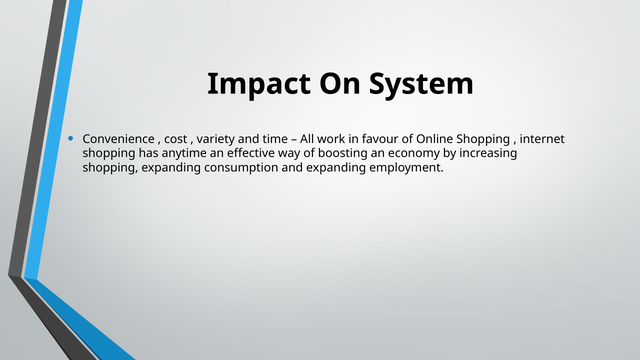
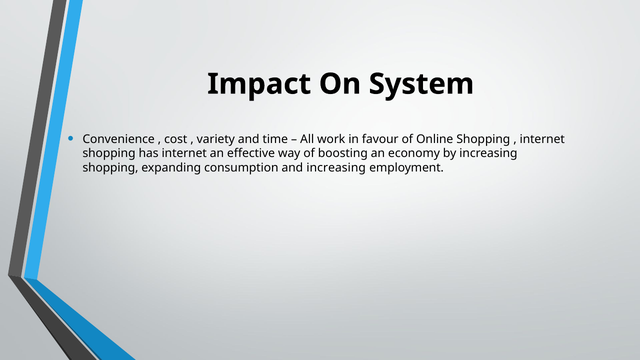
has anytime: anytime -> internet
and expanding: expanding -> increasing
